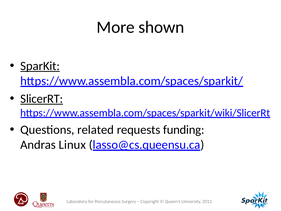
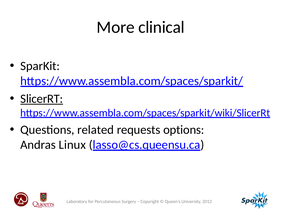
shown: shown -> clinical
SparKit underline: present -> none
funding: funding -> options
